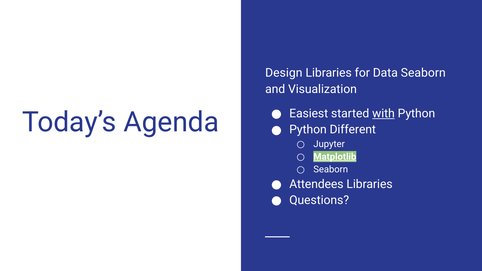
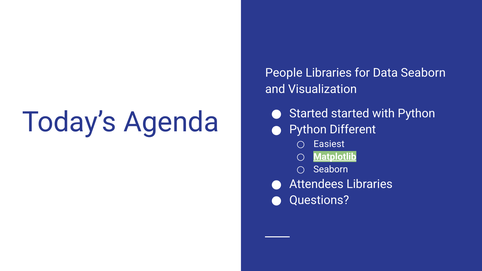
Design: Design -> People
Easiest at (309, 114): Easiest -> Started
with underline: present -> none
Jupyter: Jupyter -> Easiest
